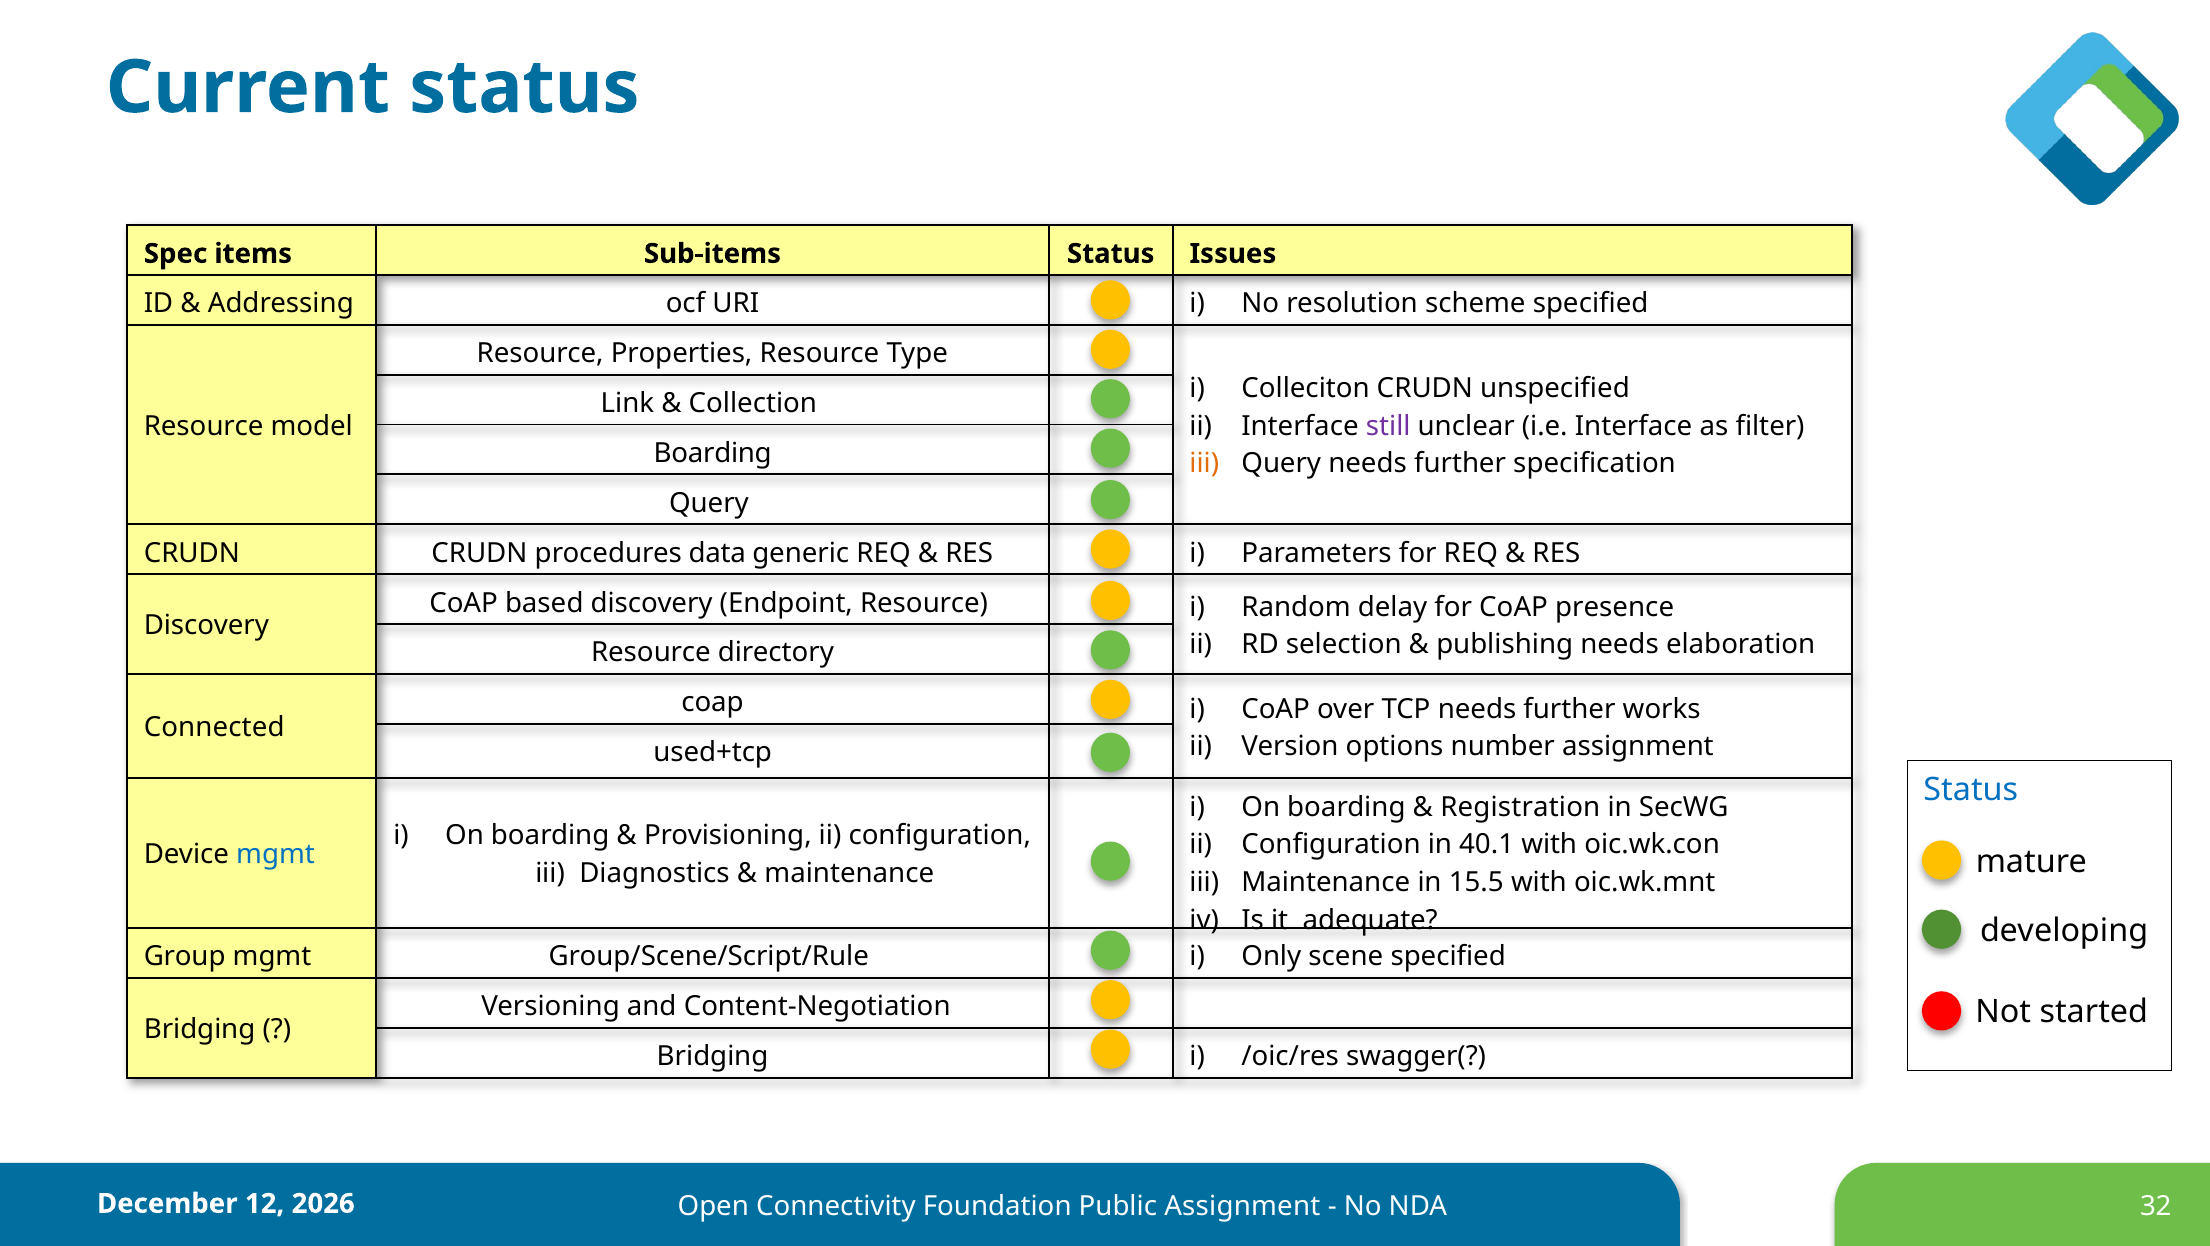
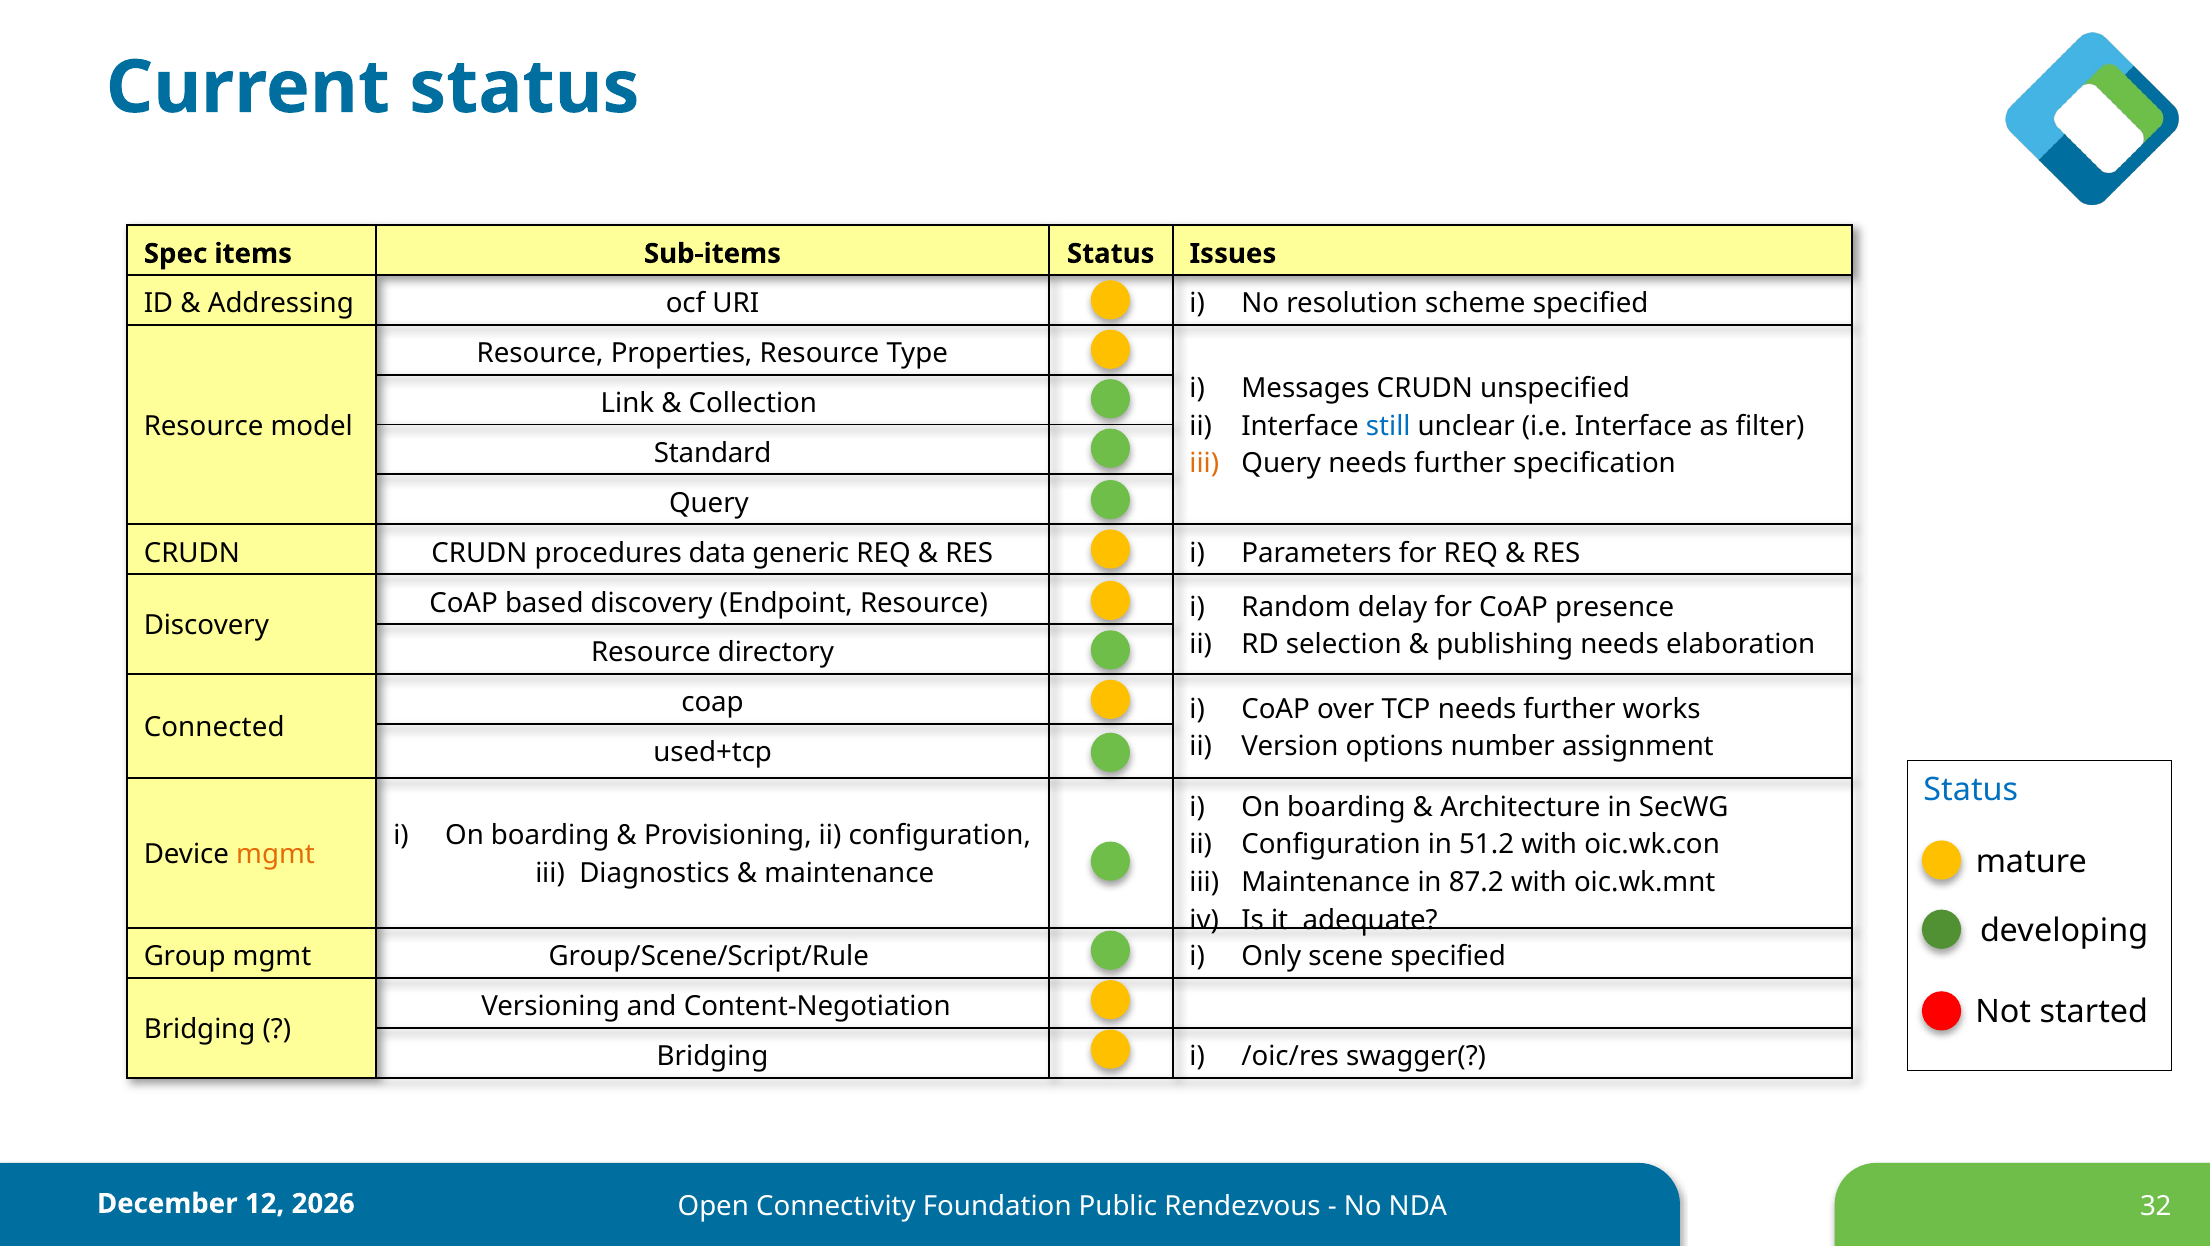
Colleciton: Colleciton -> Messages
still colour: purple -> blue
Boarding at (713, 453): Boarding -> Standard
Registration: Registration -> Architecture
40.1: 40.1 -> 51.2
mgmt at (276, 855) colour: blue -> orange
15.5: 15.5 -> 87.2
Public Assignment: Assignment -> Rendezvous
